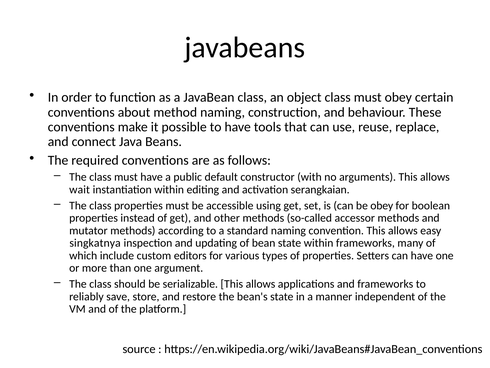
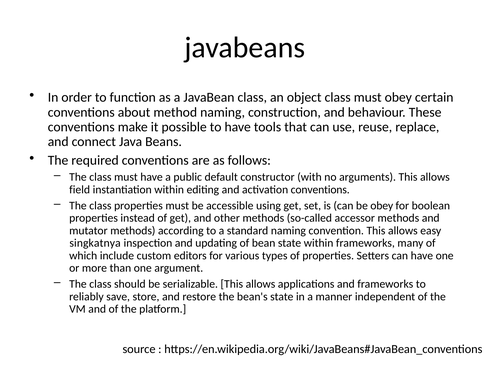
wait: wait -> field
activation serangkaian: serangkaian -> conventions
